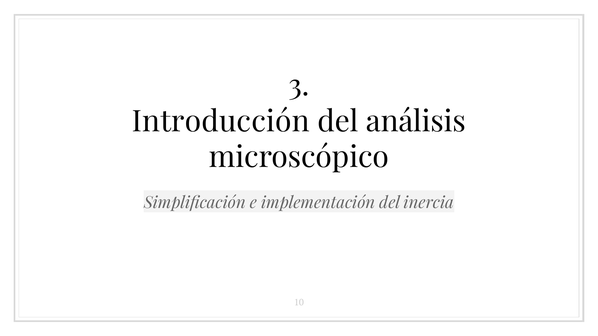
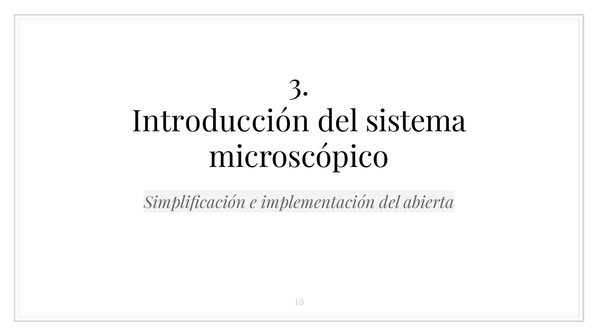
análisis: análisis -> sistema
inercia: inercia -> abierta
